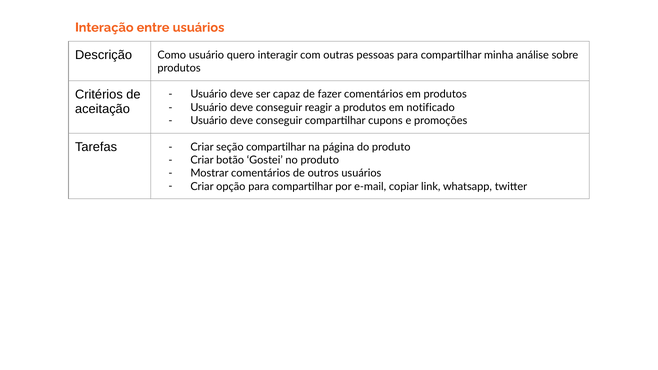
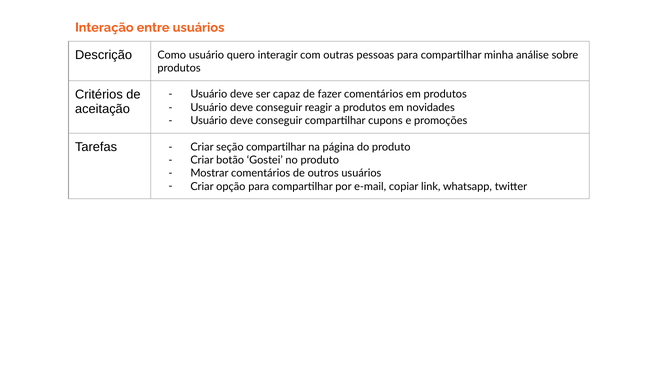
notificado: notificado -> novidades
